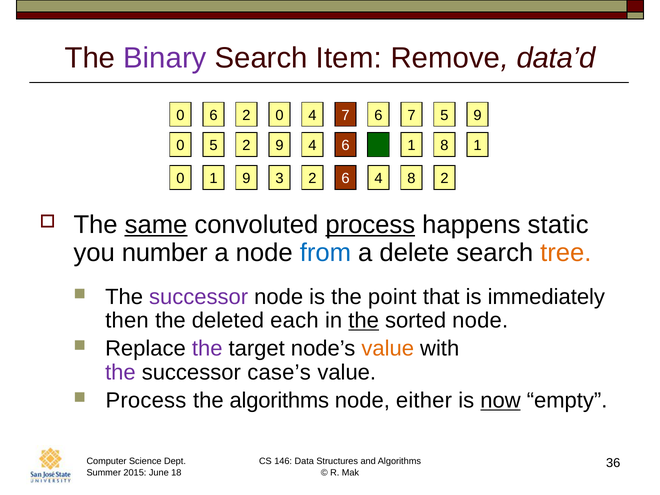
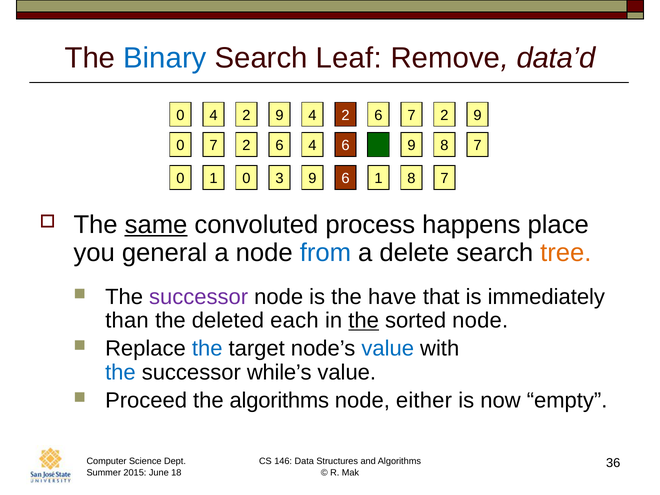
Binary colour: purple -> blue
Item: Item -> Leaf
0 6: 6 -> 4
0 at (280, 115): 0 -> 9
7 at (346, 115): 7 -> 2
6 7 5: 5 -> 2
0 5: 5 -> 7
9 at (280, 146): 9 -> 6
6 1: 1 -> 9
1 at (478, 146): 1 -> 7
1 9: 9 -> 0
3 2: 2 -> 9
6 4: 4 -> 1
2 at (445, 179): 2 -> 7
process at (370, 225) underline: present -> none
static: static -> place
number: number -> general
point: point -> have
then: then -> than
the at (207, 349) colour: purple -> blue
value at (388, 349) colour: orange -> blue
the at (120, 372) colour: purple -> blue
case’s: case’s -> while’s
Process at (146, 401): Process -> Proceed
now underline: present -> none
